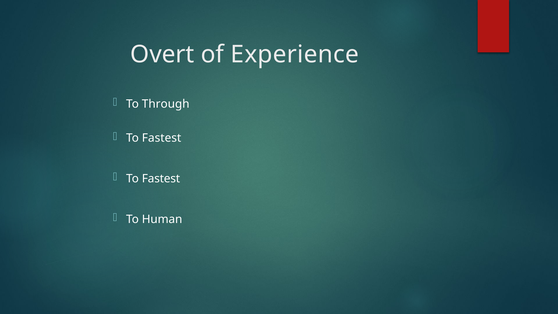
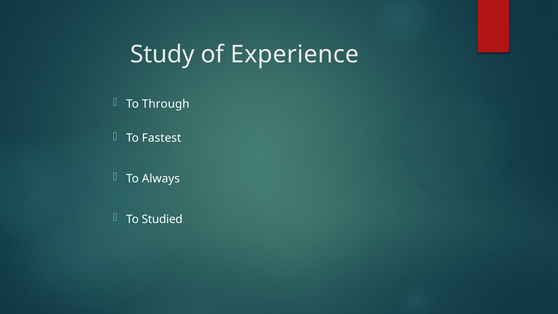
Overt: Overt -> Study
Fastest at (161, 179): Fastest -> Always
Human: Human -> Studied
